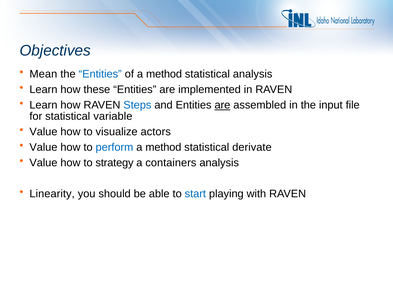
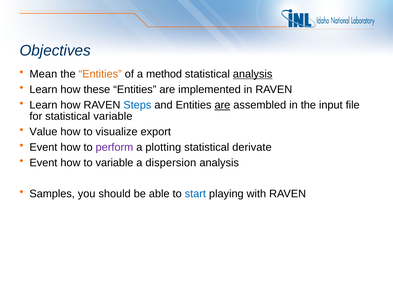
Entities at (100, 74) colour: blue -> orange
analysis at (253, 74) underline: none -> present
actors: actors -> export
Value at (43, 147): Value -> Event
perform colour: blue -> purple
method at (163, 147): method -> plotting
Value at (43, 163): Value -> Event
to strategy: strategy -> variable
containers: containers -> dispersion
Linearity: Linearity -> Samples
